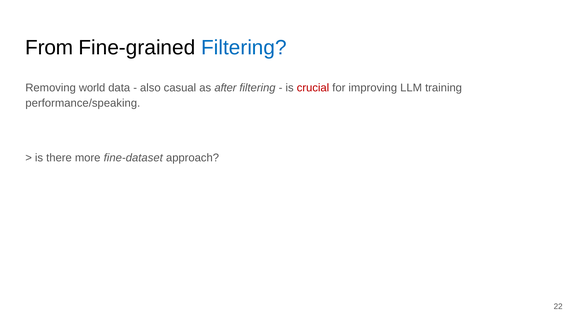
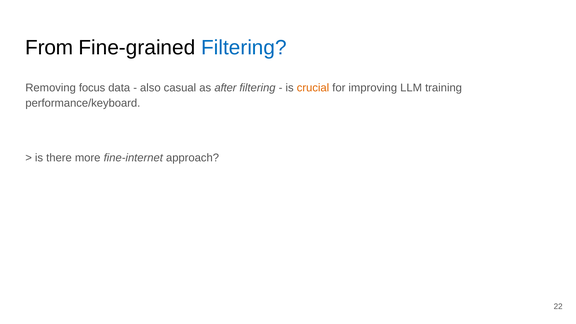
world: world -> focus
crucial colour: red -> orange
performance/speaking: performance/speaking -> performance/keyboard
fine-dataset: fine-dataset -> fine-internet
